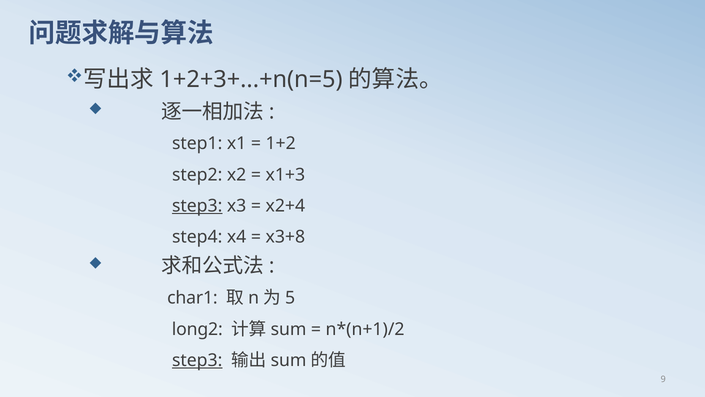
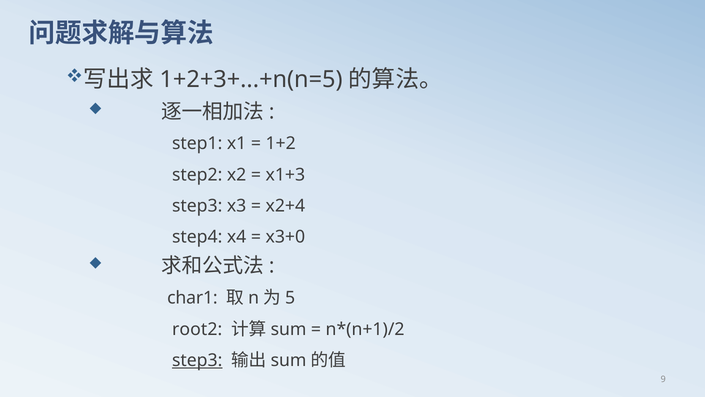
step3 at (197, 206) underline: present -> none
x3+8: x3+8 -> x3+0
long2: long2 -> root2
